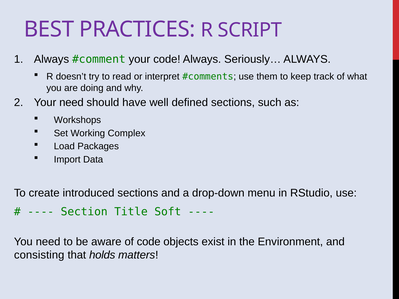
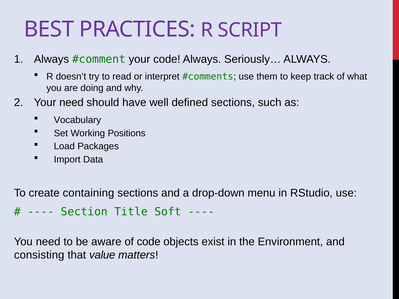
Workshops: Workshops -> Vocabulary
Complex: Complex -> Positions
introduced: introduced -> containing
holds: holds -> value
